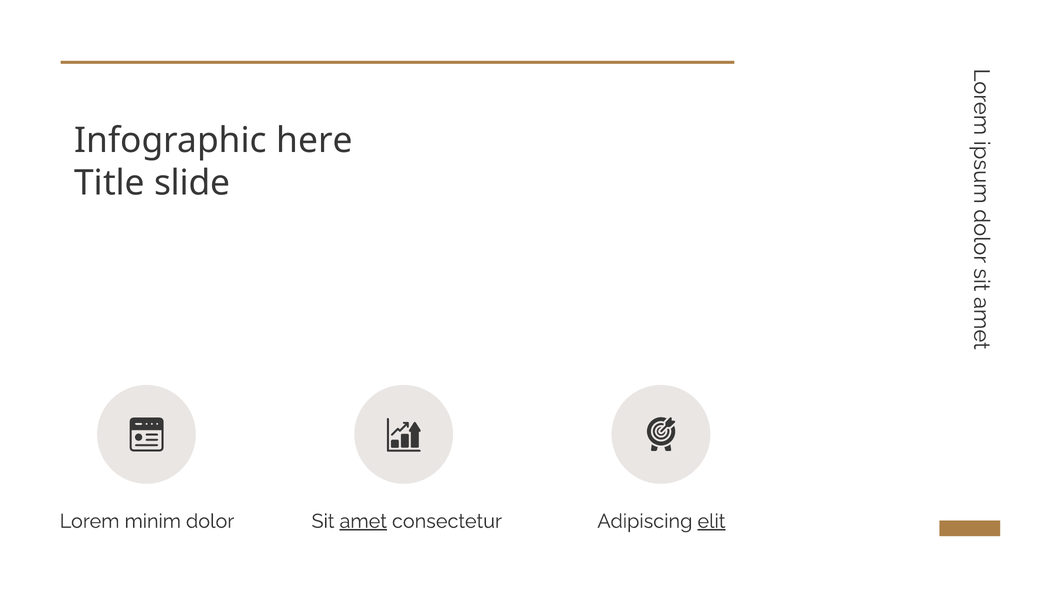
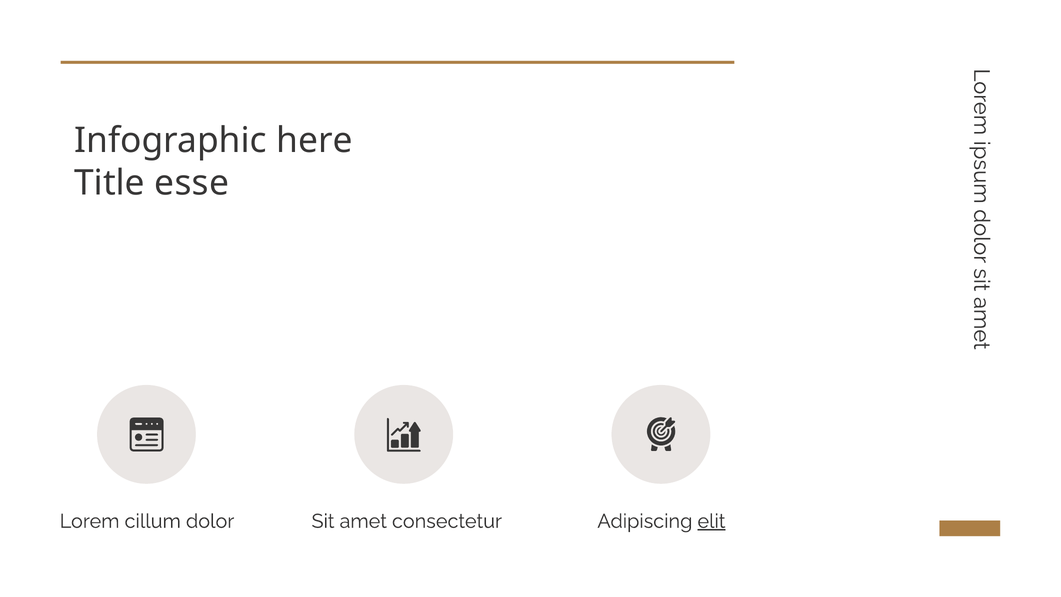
slide: slide -> esse
minim: minim -> cillum
amet underline: present -> none
